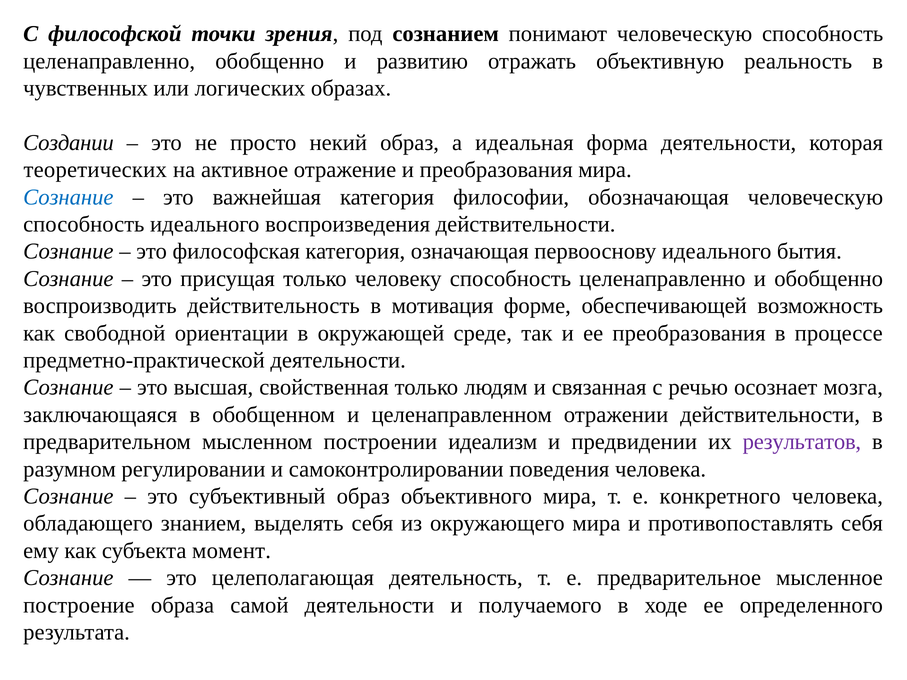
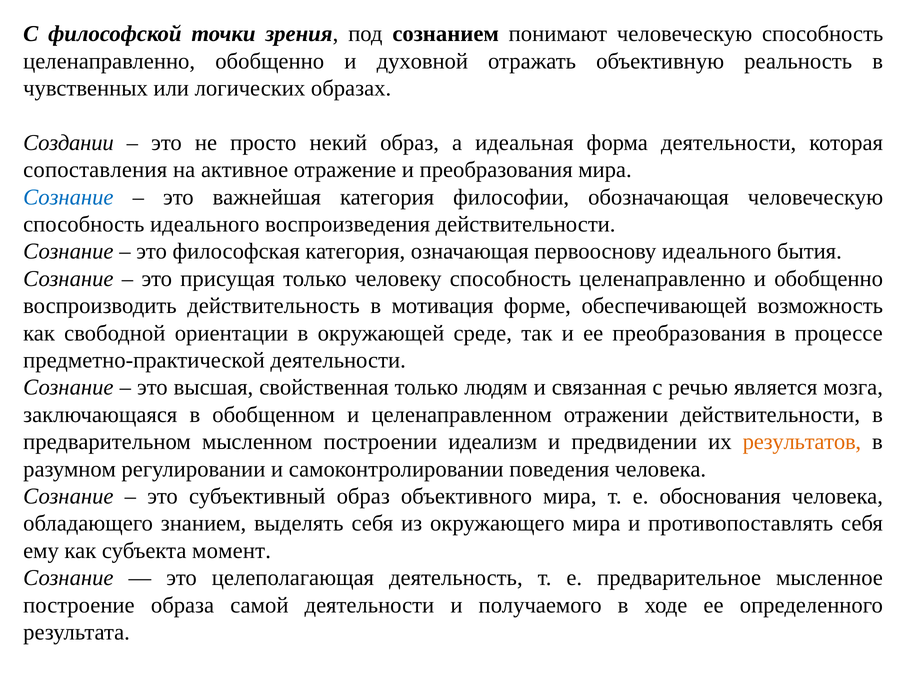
развитию: развитию -> духовной
теоретических: теоретических -> сопоставления
осознает: осознает -> является
результатов colour: purple -> orange
конкретного: конкретного -> обоснования
